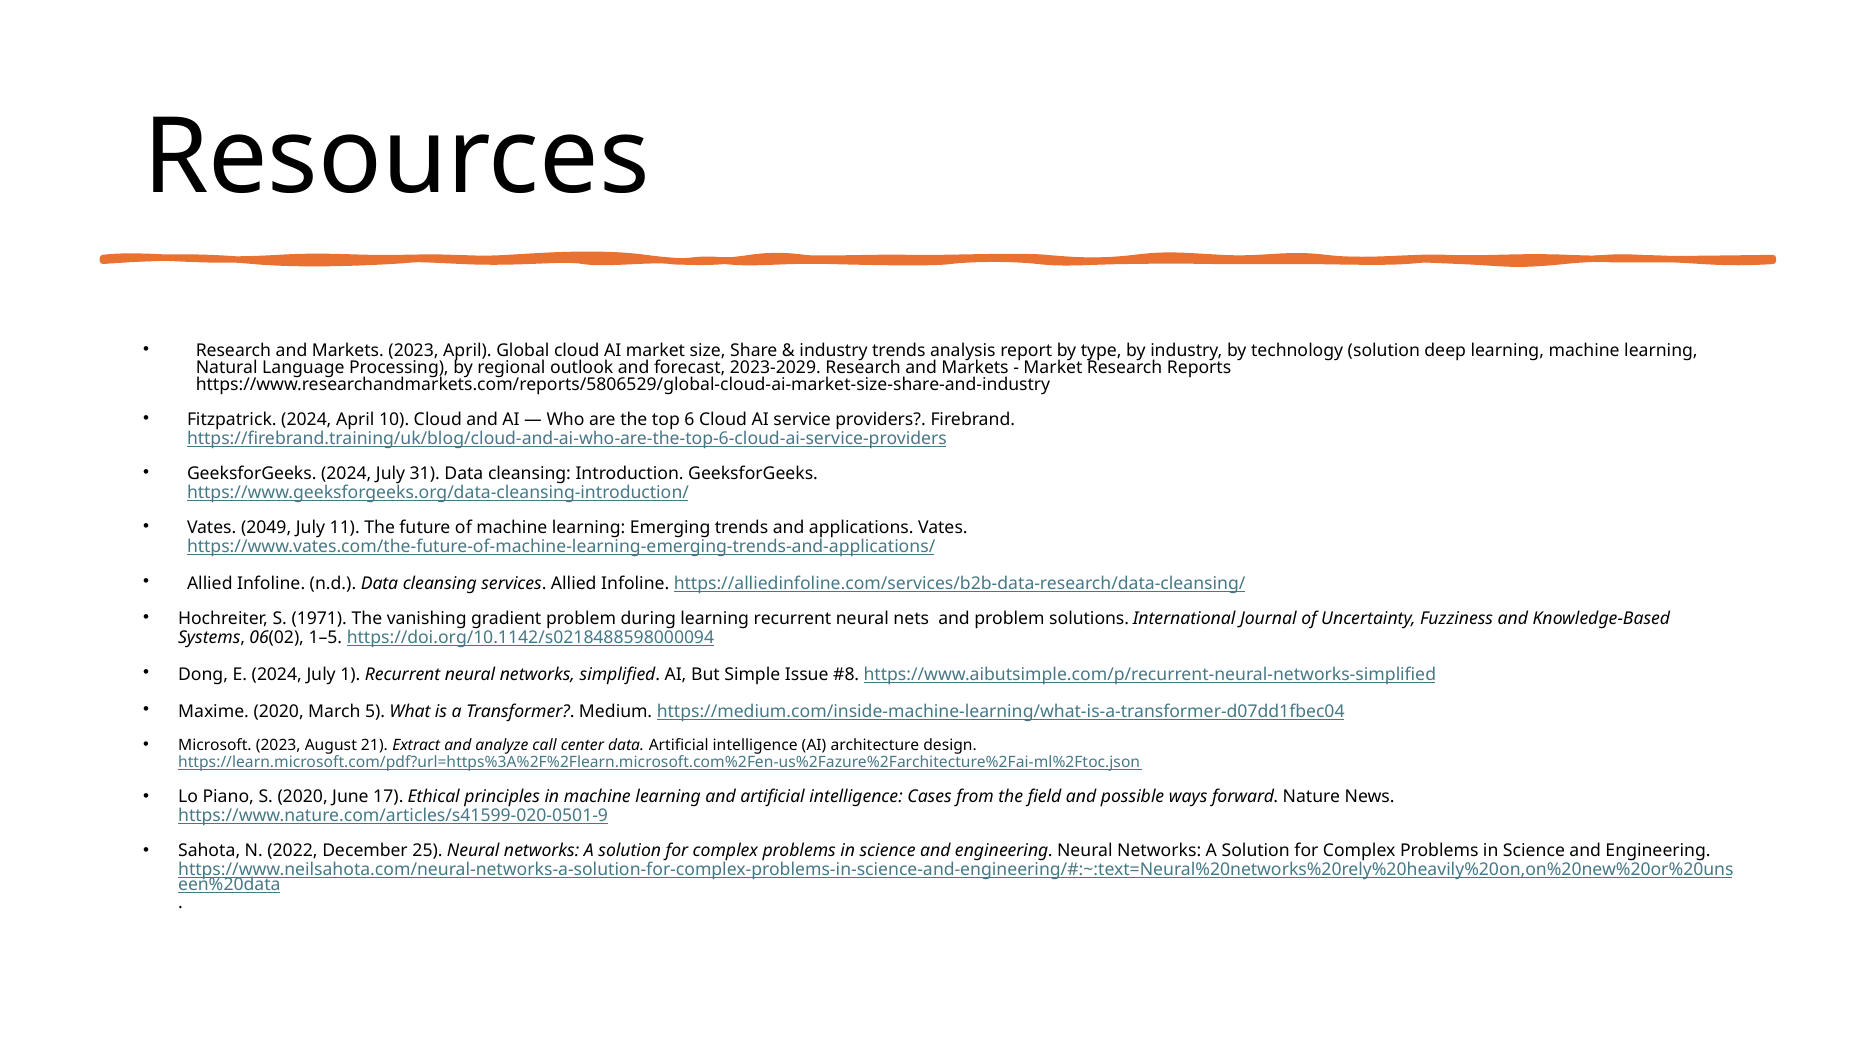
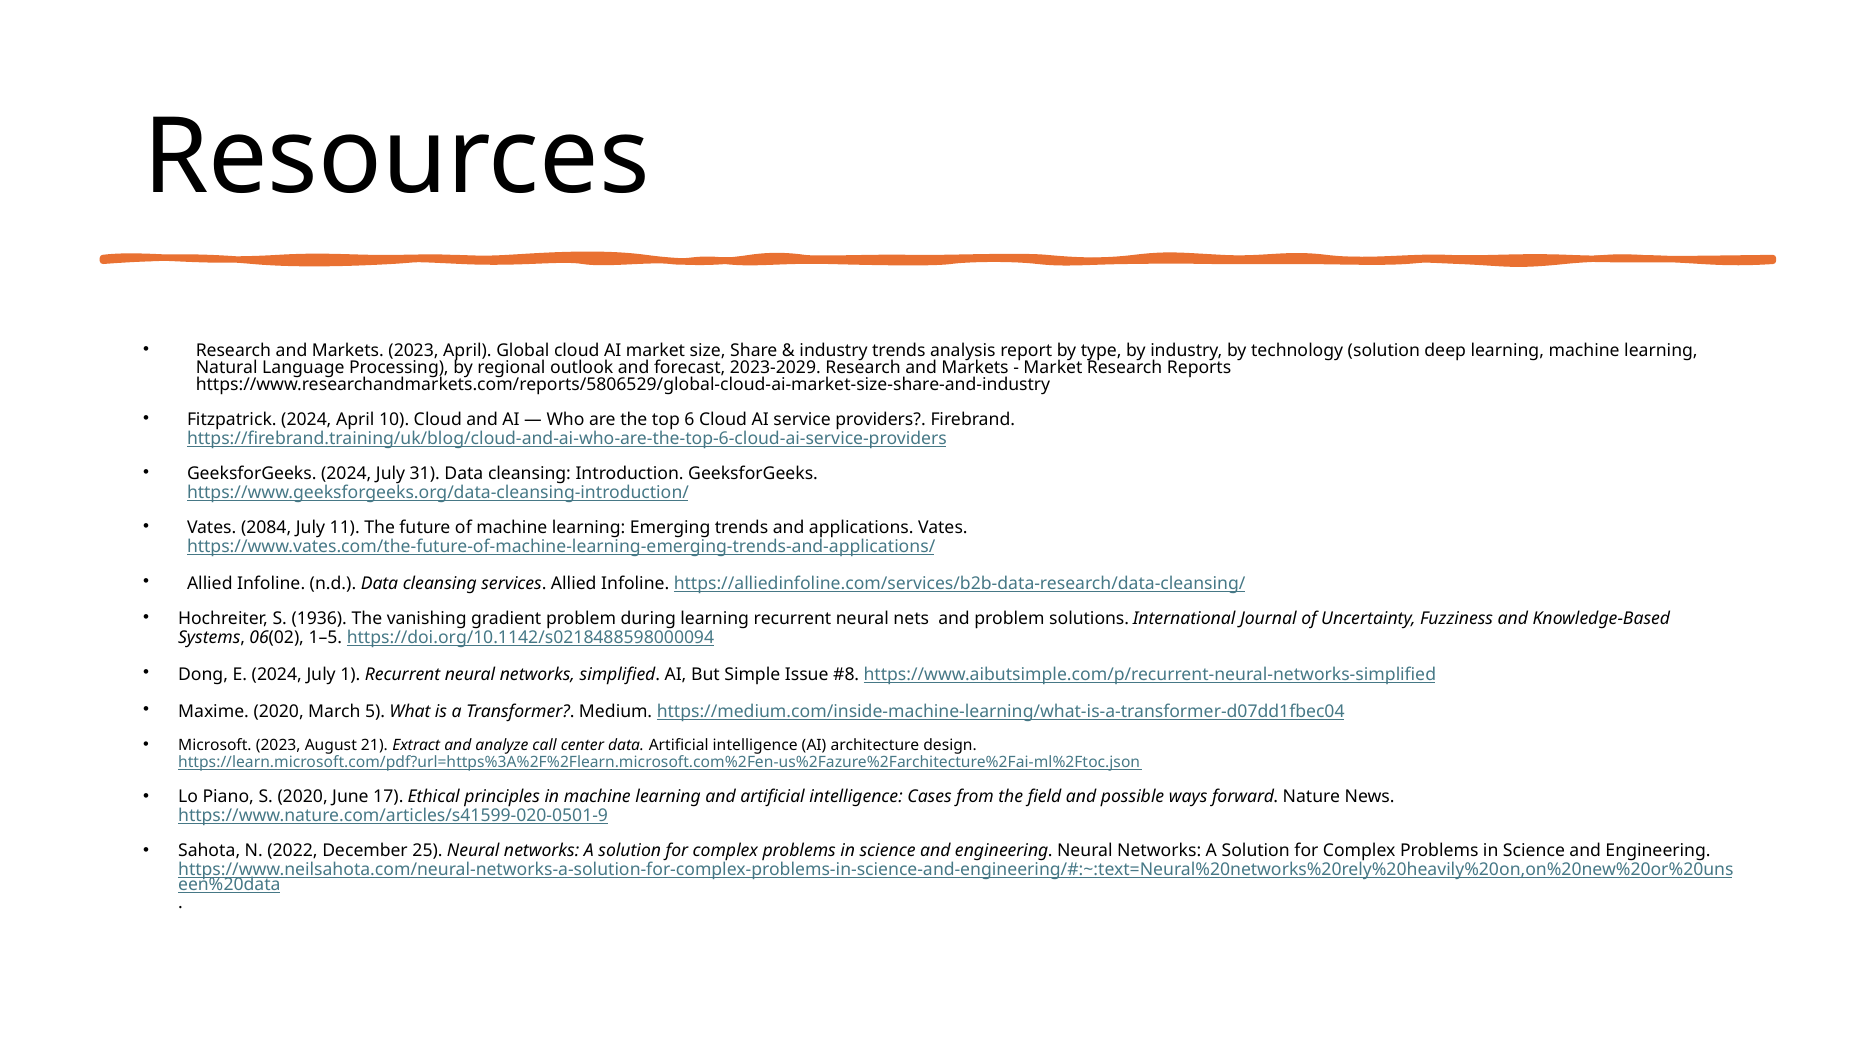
2049: 2049 -> 2084
1971: 1971 -> 1936
